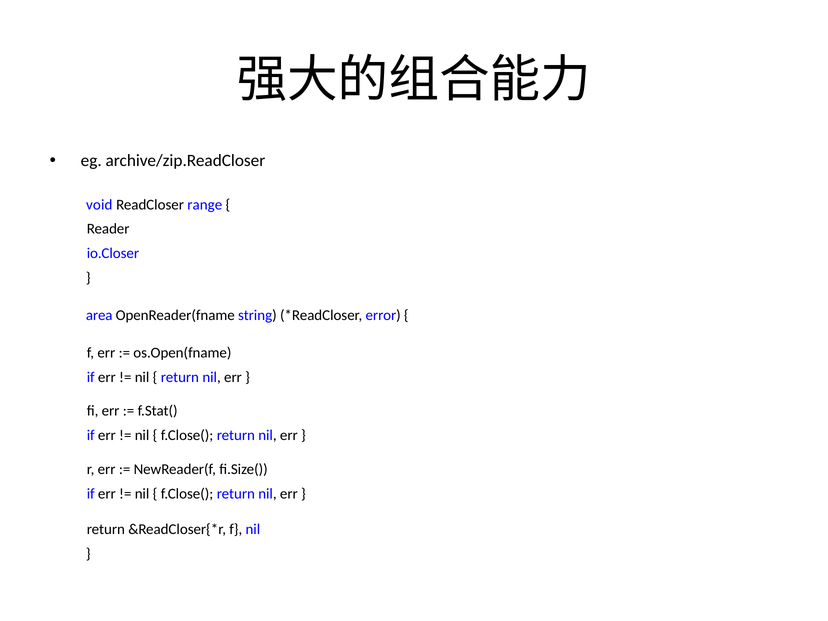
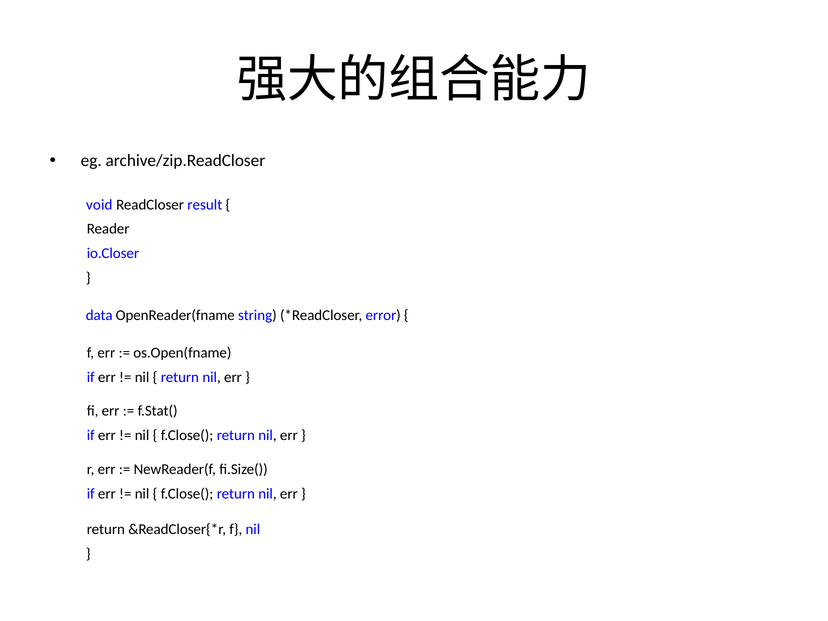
range: range -> result
area: area -> data
